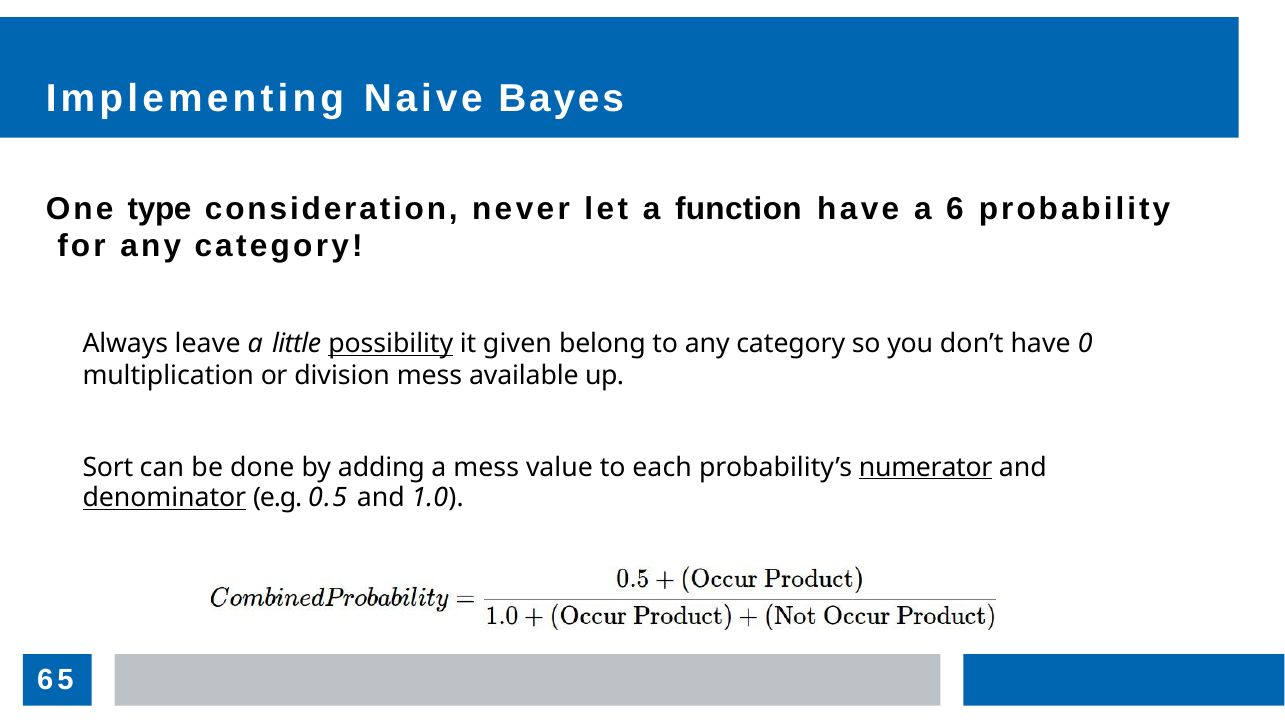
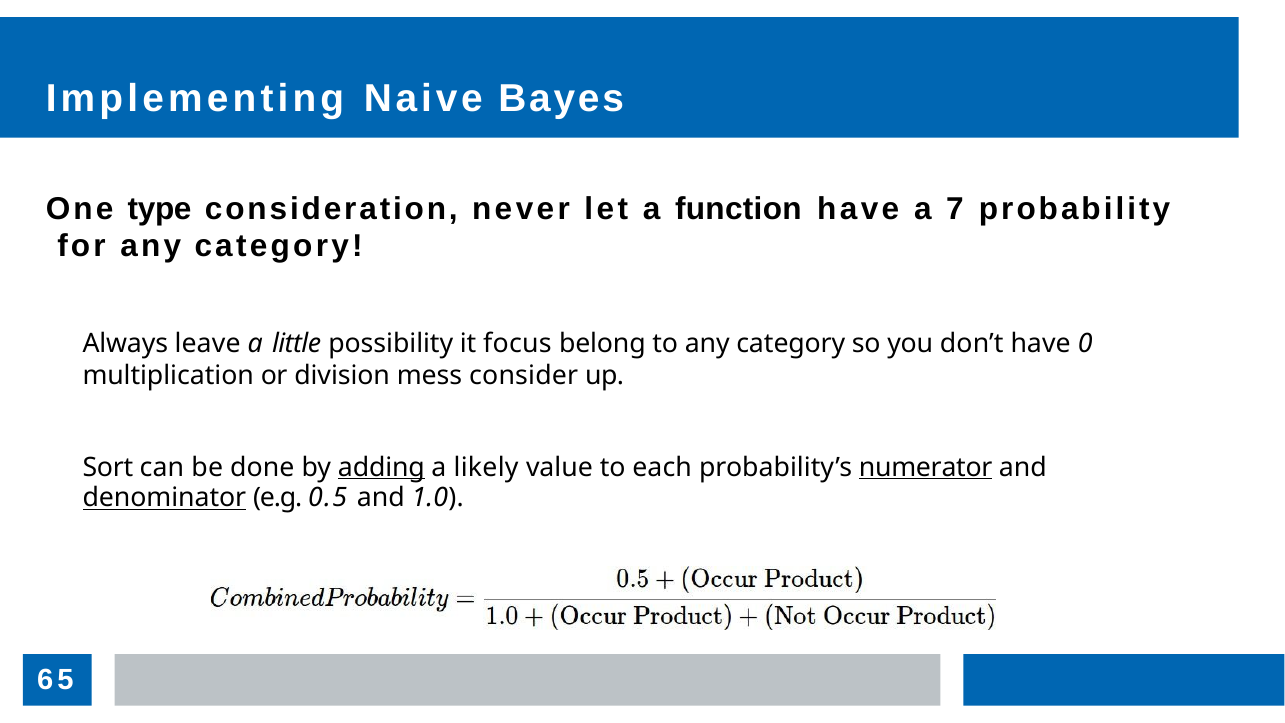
6: 6 -> 7
possibility underline: present -> none
given: given -> focus
available: available -> consider
adding underline: none -> present
a mess: mess -> likely
